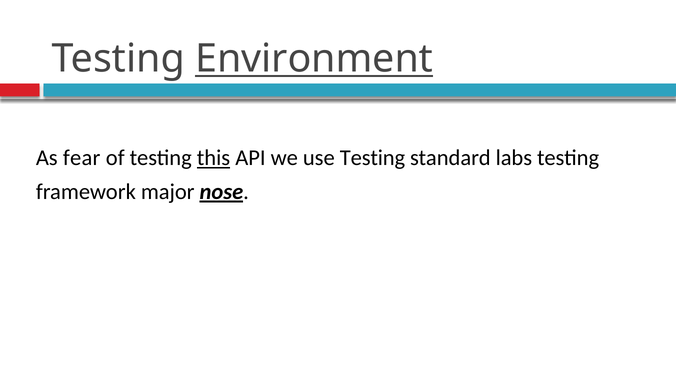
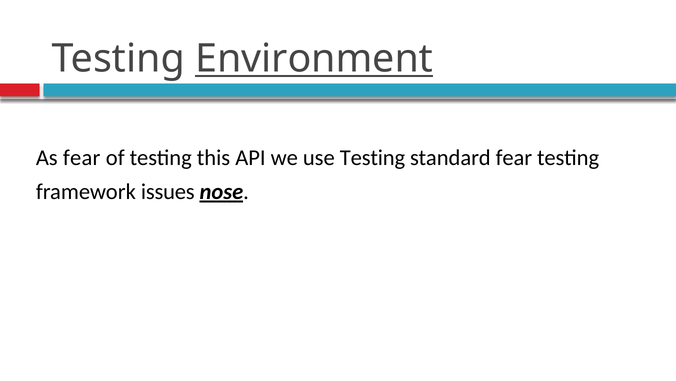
this underline: present -> none
standard labs: labs -> fear
major: major -> issues
